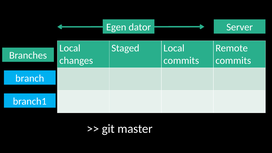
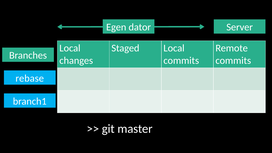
branch: branch -> rebase
